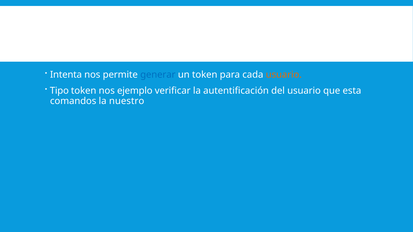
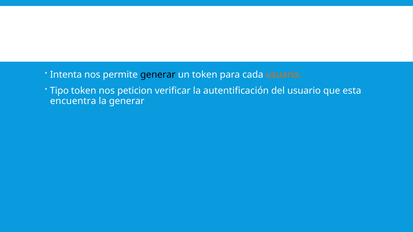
generar at (158, 75) colour: blue -> black
ejemplo: ejemplo -> peticion
comandos: comandos -> encuentra
la nuestro: nuestro -> generar
